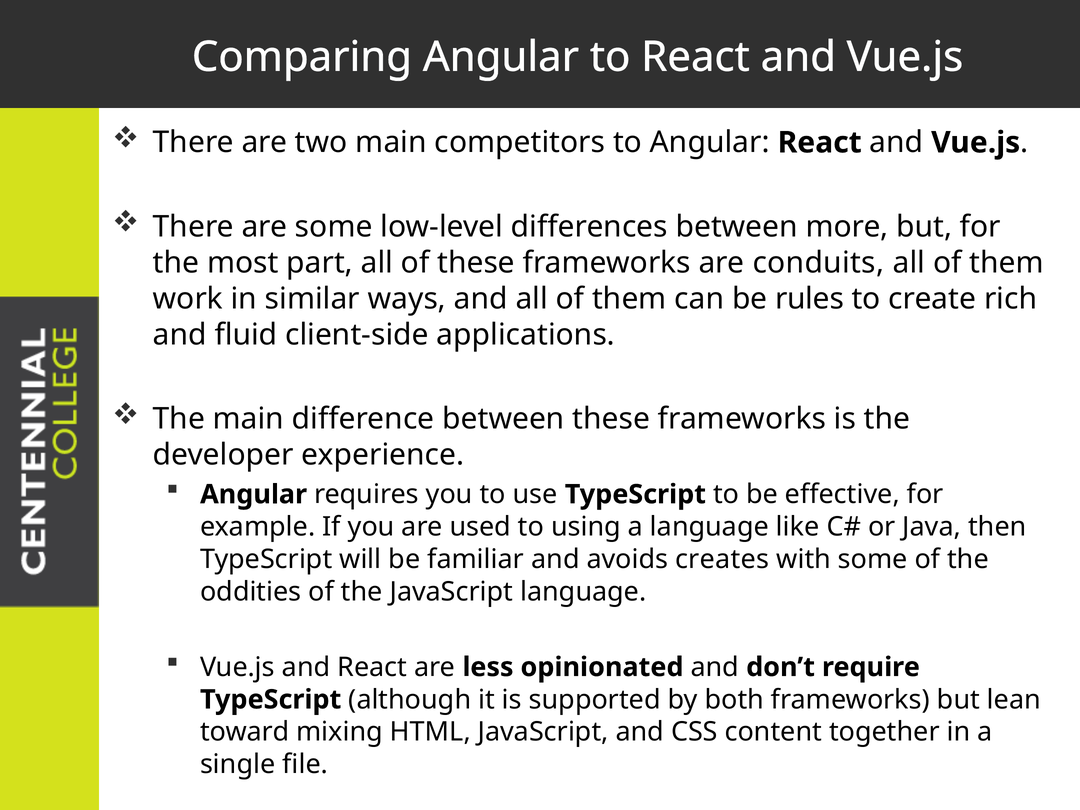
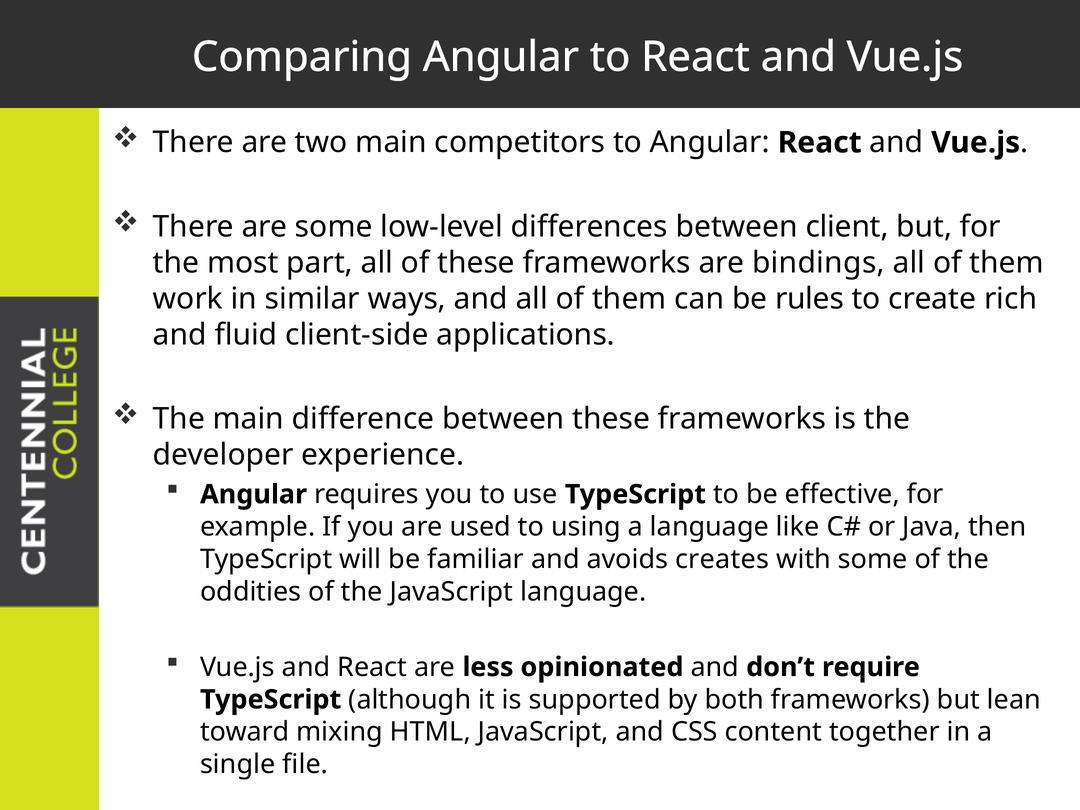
more: more -> client
conduits: conduits -> bindings
